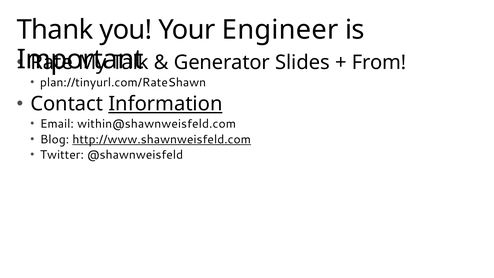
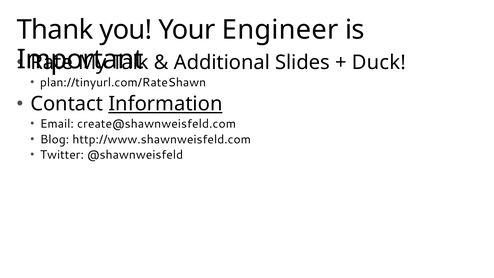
Generator: Generator -> Additional
From: From -> Duck
within@shawnweisfeld.com: within@shawnweisfeld.com -> create@shawnweisfeld.com
http://www.shawnweisfeld.com underline: present -> none
